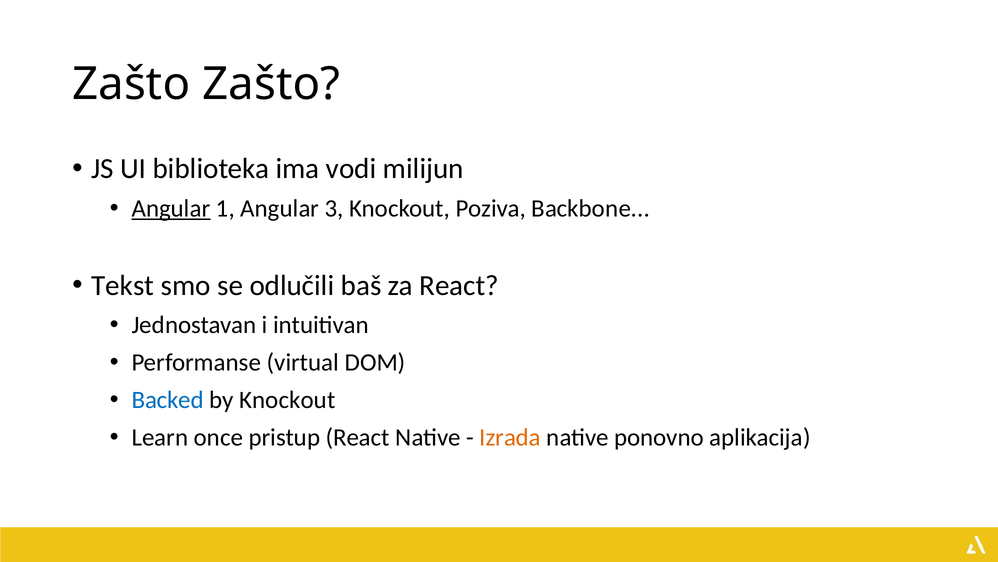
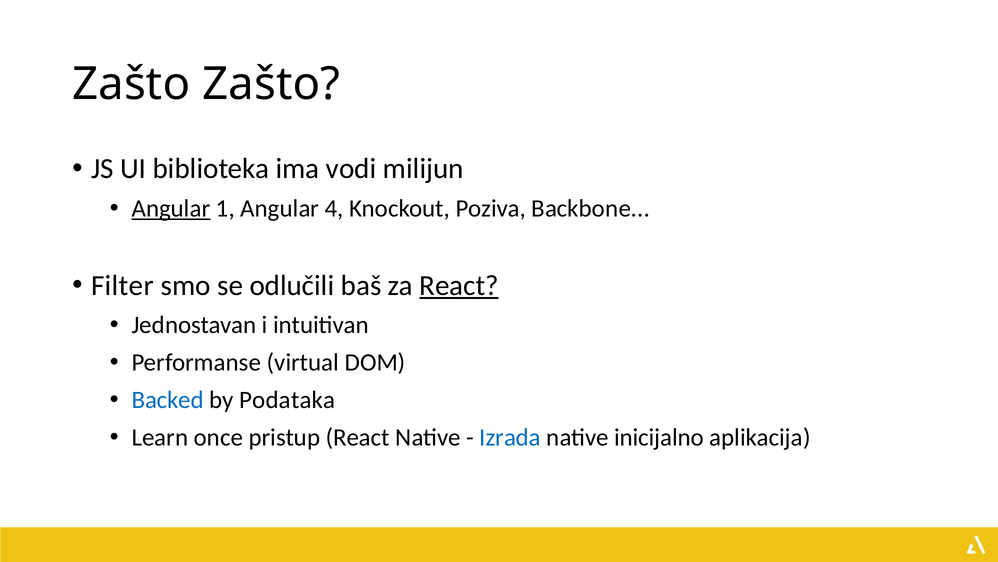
3: 3 -> 4
Tekst: Tekst -> Filter
React at (459, 285) underline: none -> present
by Knockout: Knockout -> Podataka
Izrada colour: orange -> blue
ponovno: ponovno -> inicijalno
